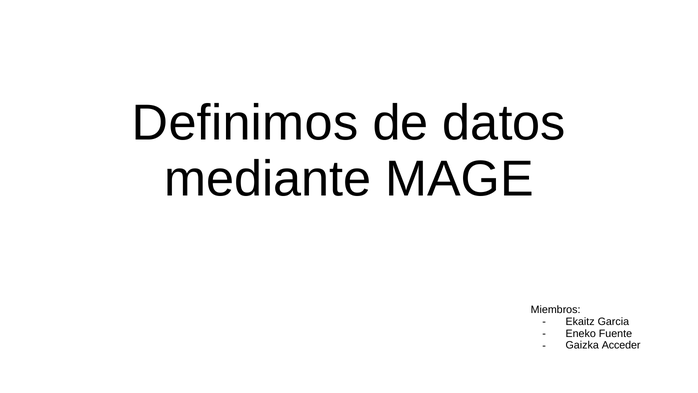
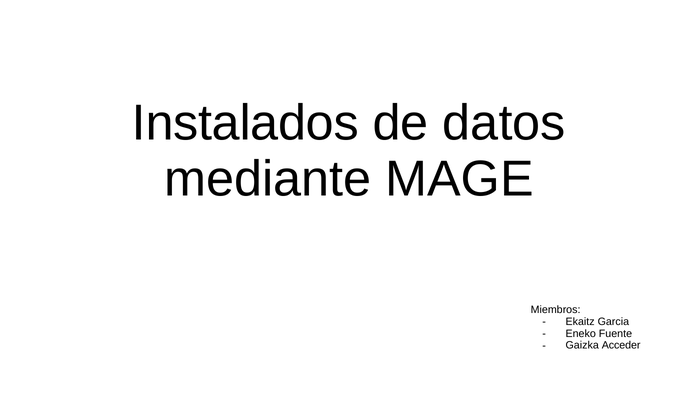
Definimos: Definimos -> Instalados
